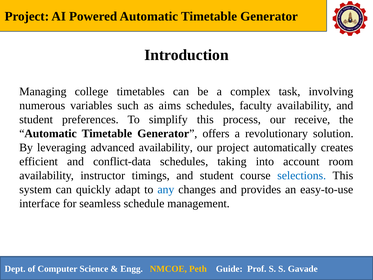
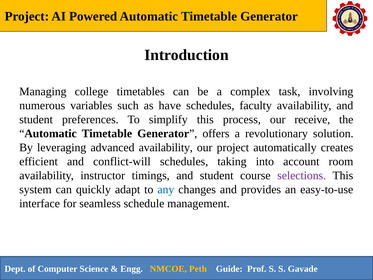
aims: aims -> have
conflict-data: conflict-data -> conflict-will
selections colour: blue -> purple
